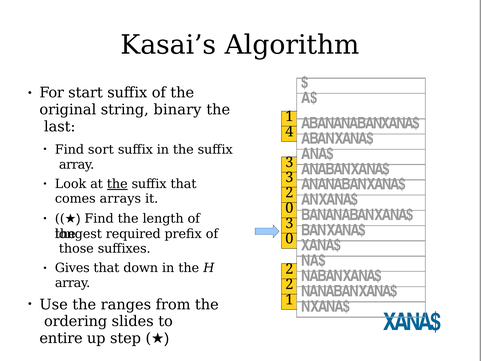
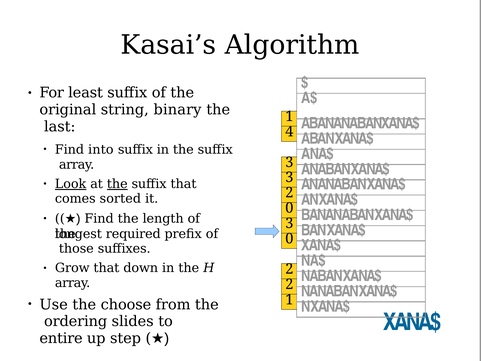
start: start -> least
sort: sort -> into
Look underline: none -> present
arrays: arrays -> sorted
Gives: Gives -> Grow
ranges: ranges -> choose
